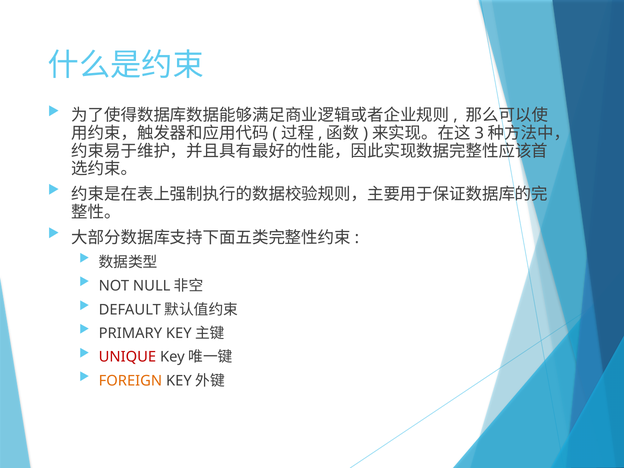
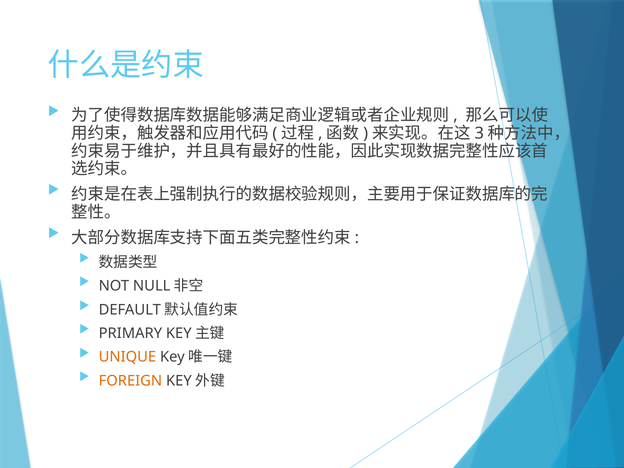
UNIQUE colour: red -> orange
